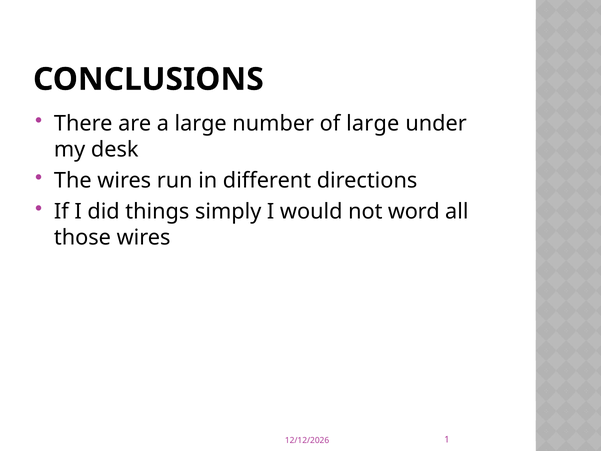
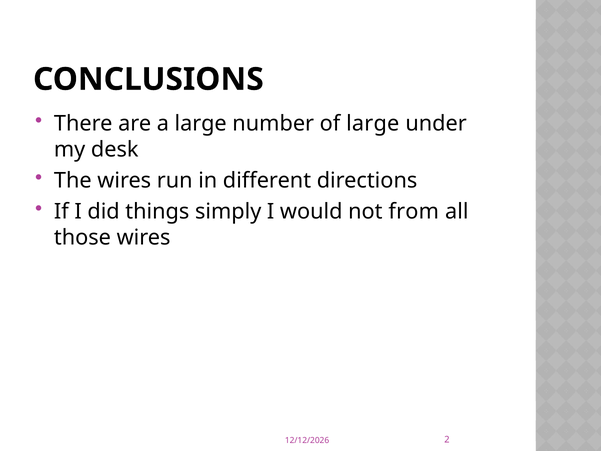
word: word -> from
1: 1 -> 2
